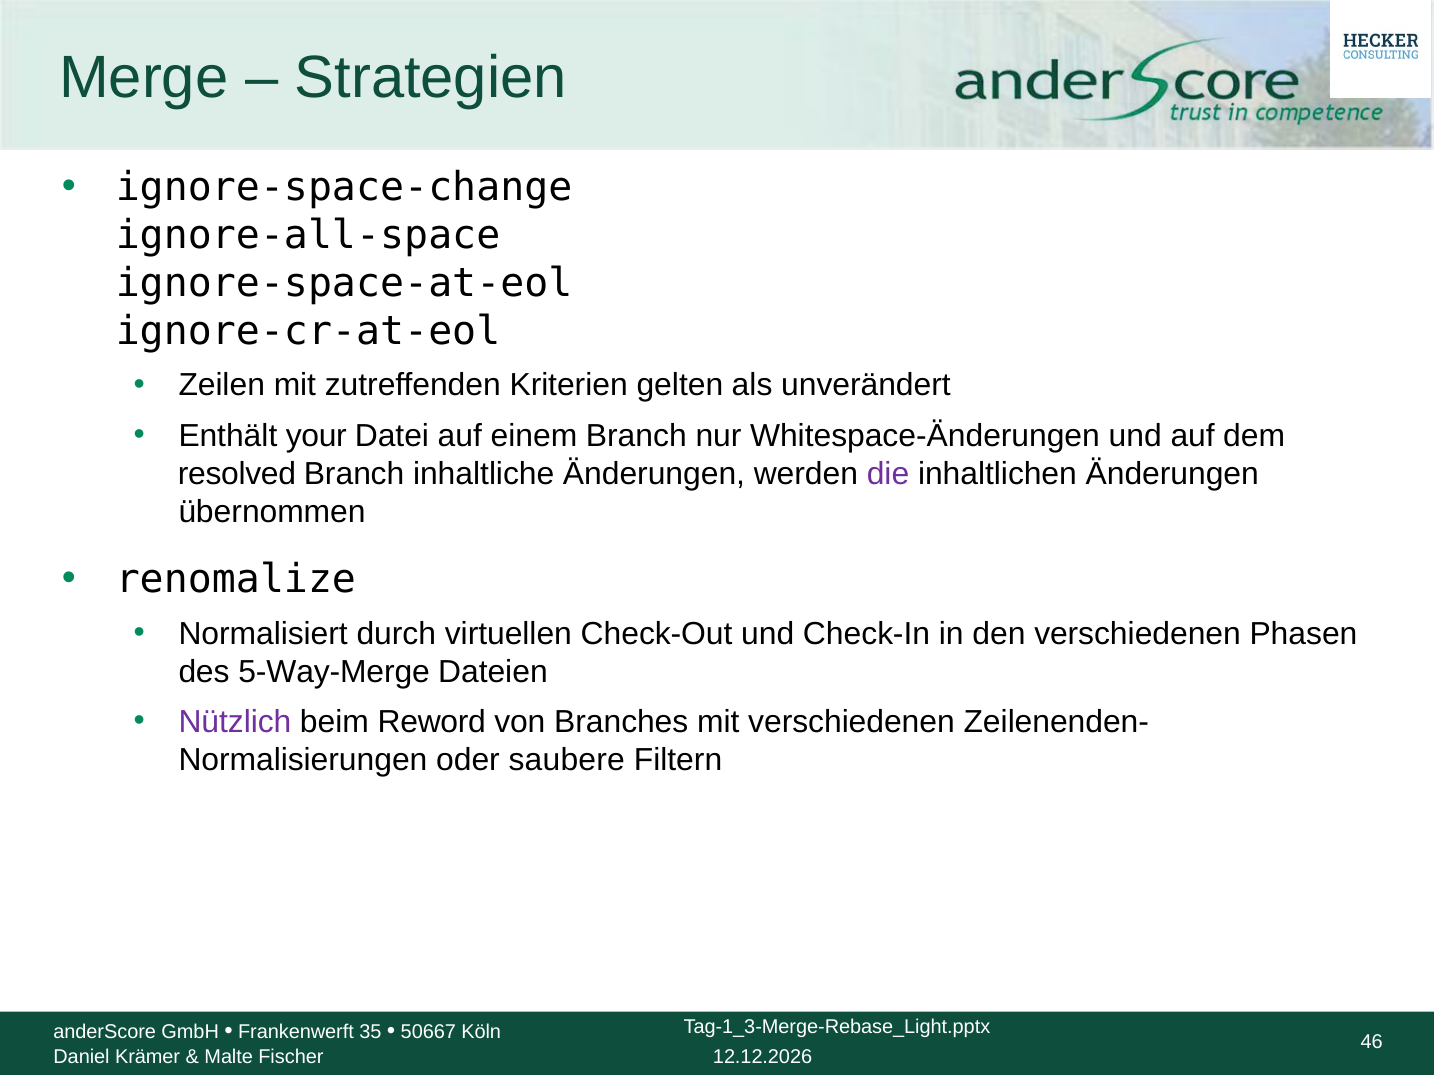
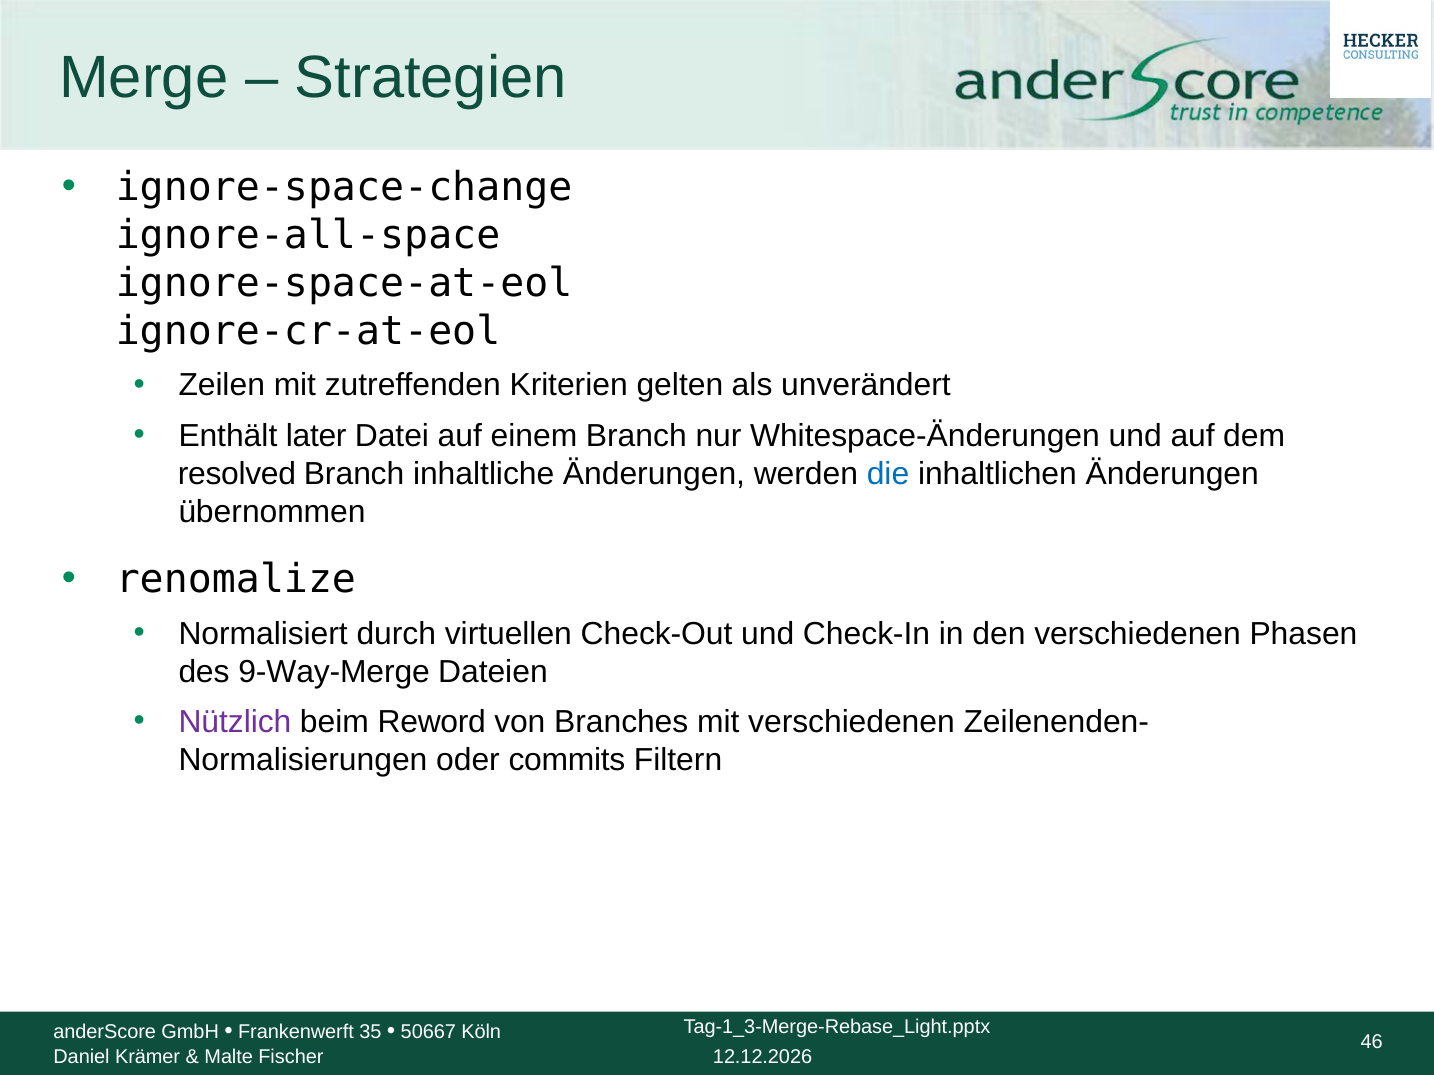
your: your -> later
die colour: purple -> blue
5-Way-Merge: 5-Way-Merge -> 9-Way-Merge
saubere: saubere -> commits
